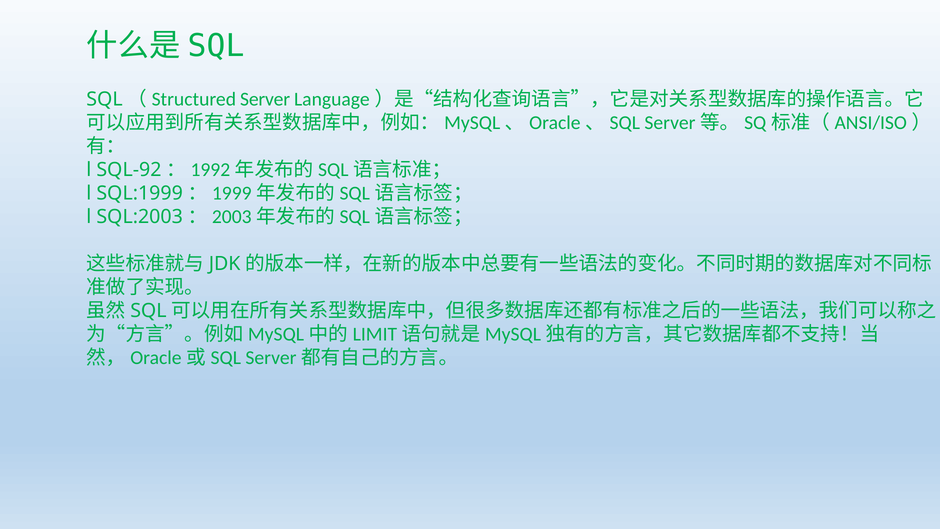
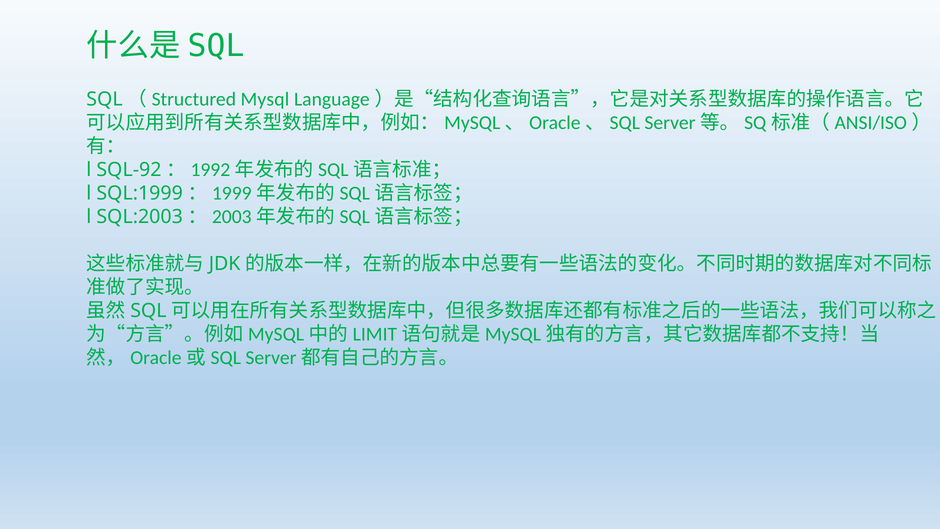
Server: Server -> Mysql
